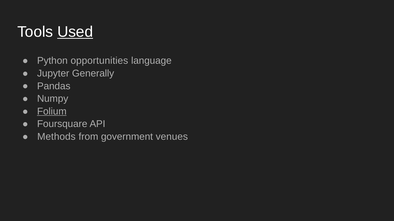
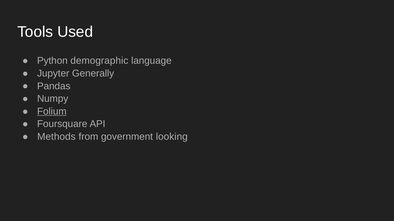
Used underline: present -> none
opportunities: opportunities -> demographic
venues: venues -> looking
